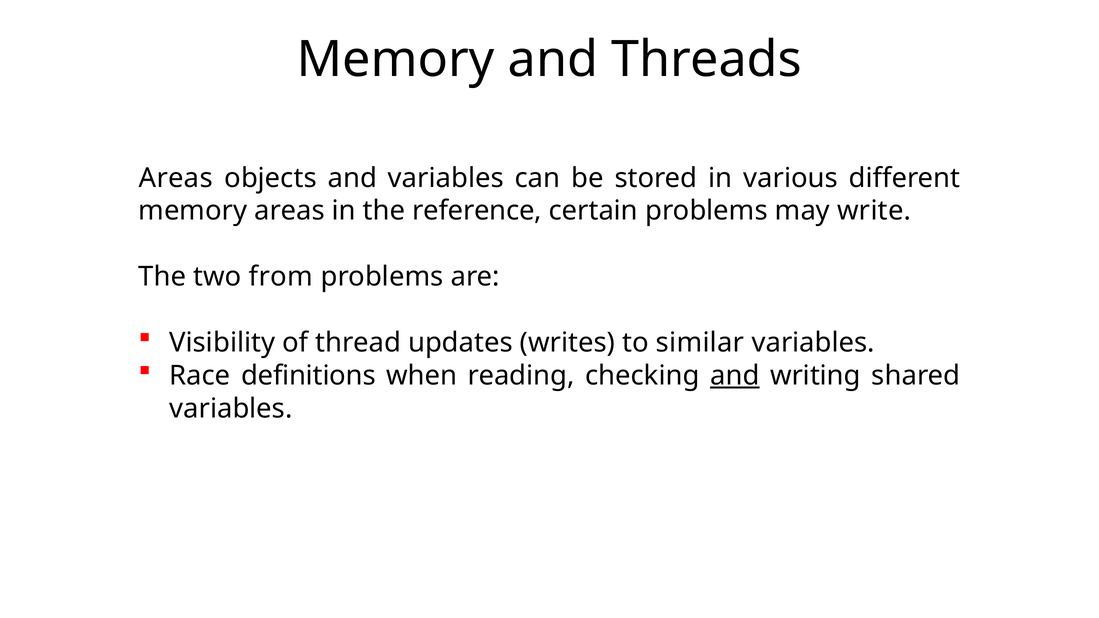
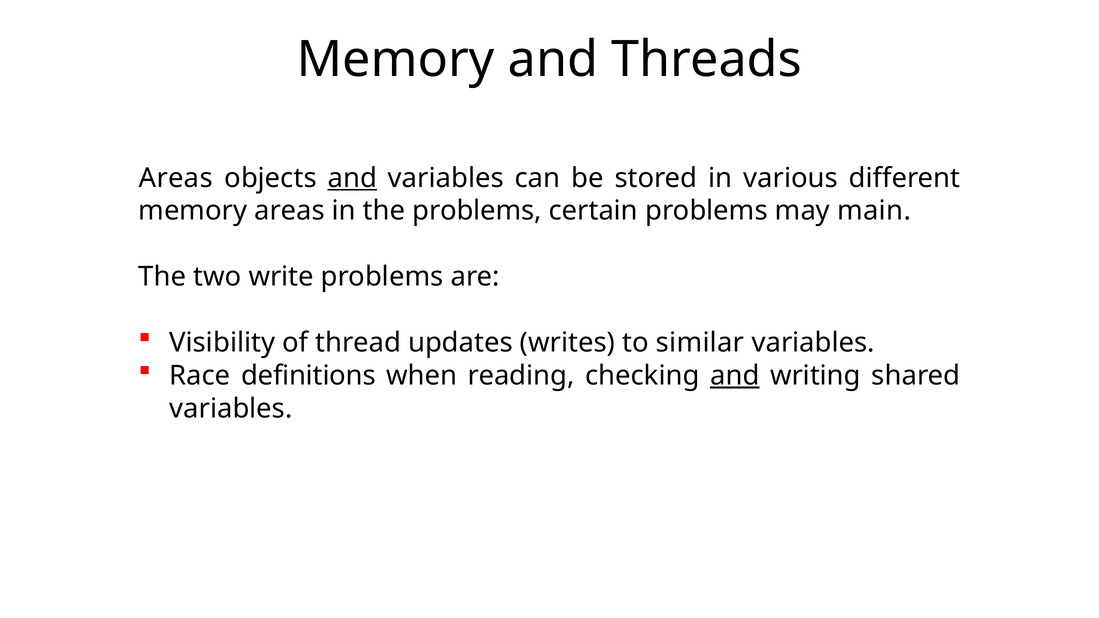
and at (352, 178) underline: none -> present
the reference: reference -> problems
write: write -> main
from: from -> write
